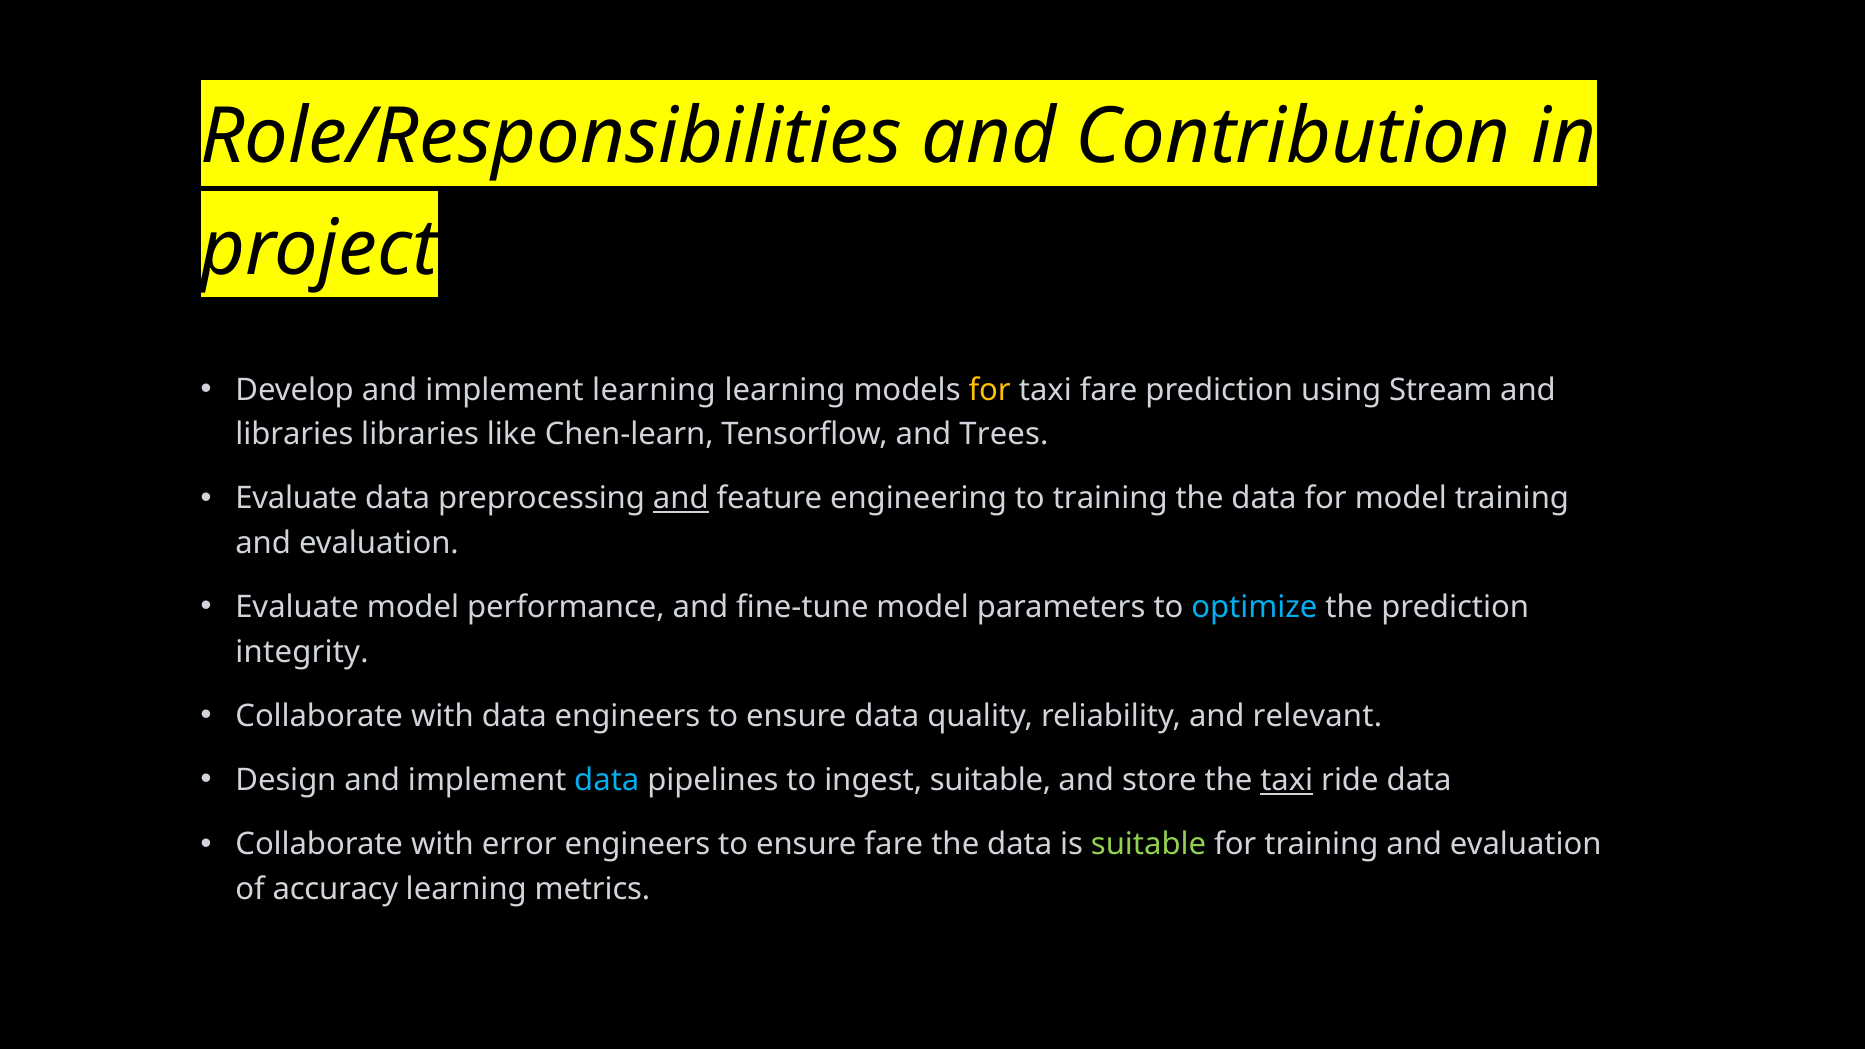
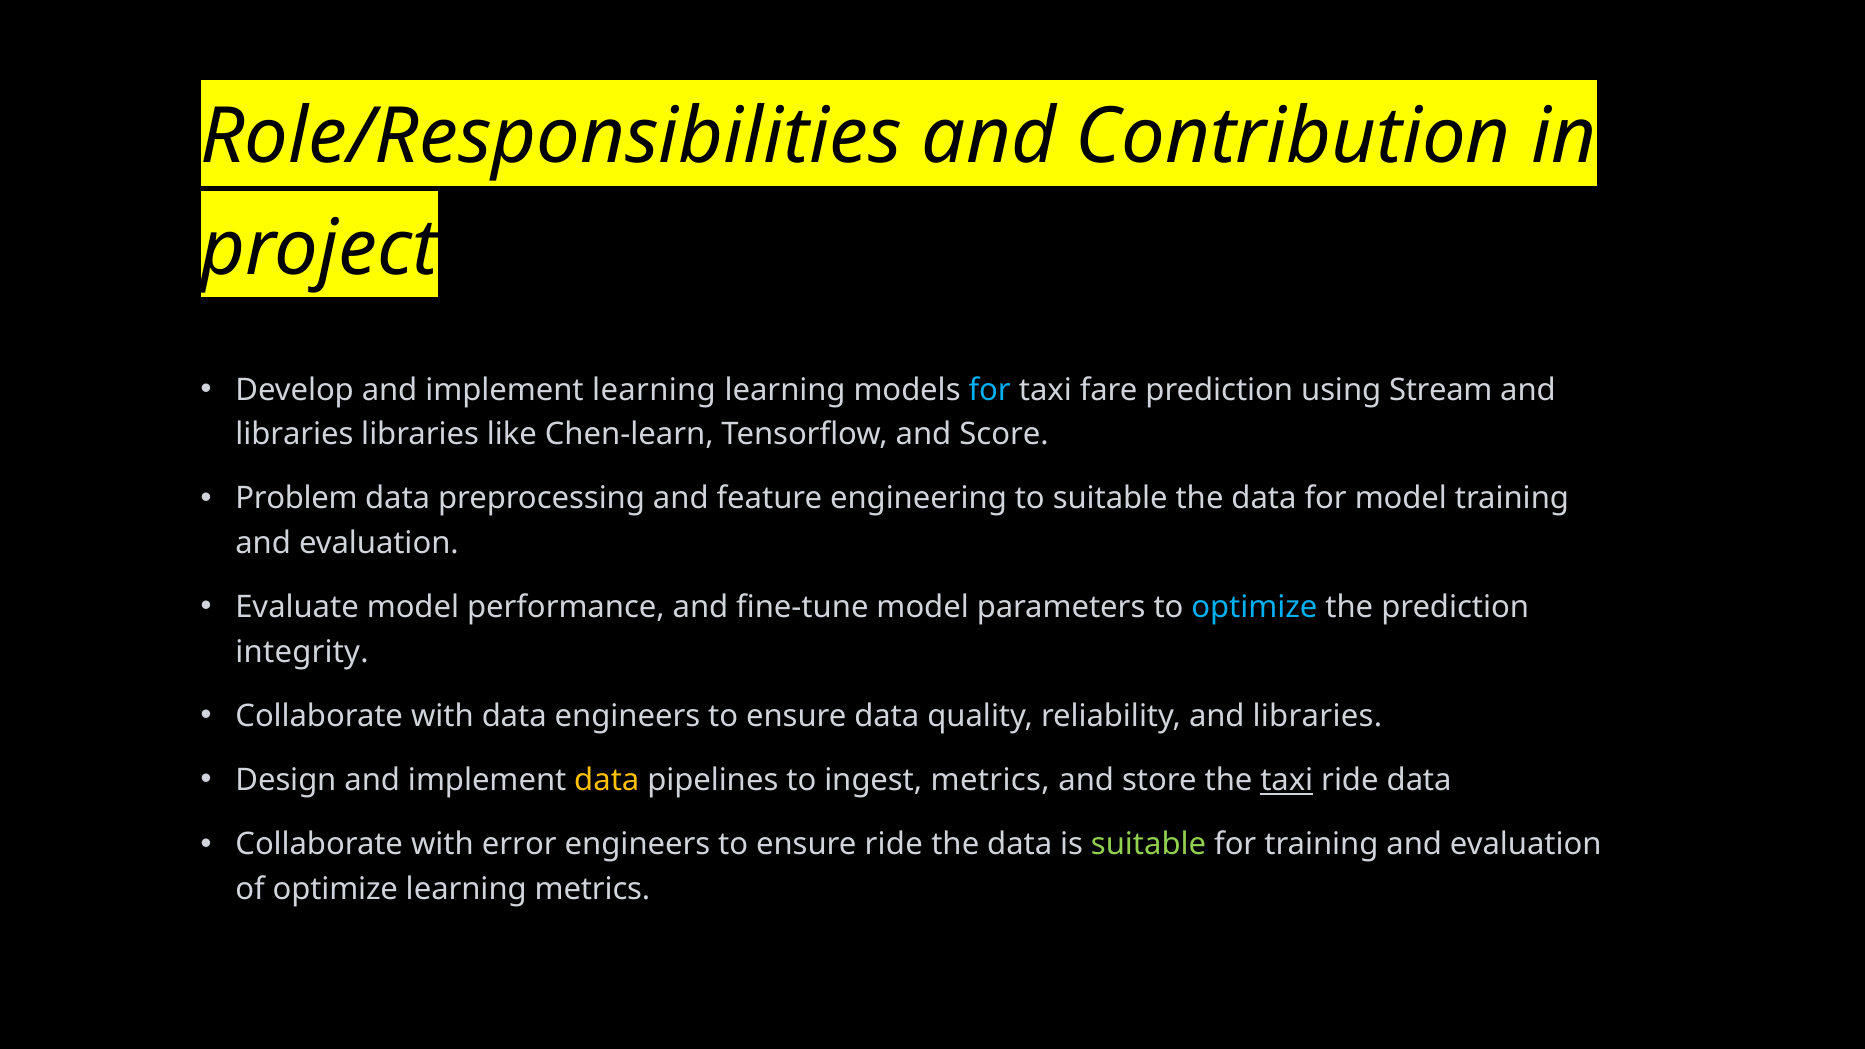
for at (990, 390) colour: yellow -> light blue
Trees: Trees -> Score
Evaluate at (296, 499): Evaluate -> Problem
and at (681, 499) underline: present -> none
to training: training -> suitable
reliability and relevant: relevant -> libraries
data at (607, 781) colour: light blue -> yellow
ingest suitable: suitable -> metrics
ensure fare: fare -> ride
of accuracy: accuracy -> optimize
